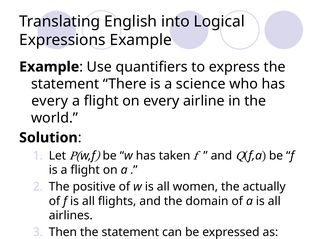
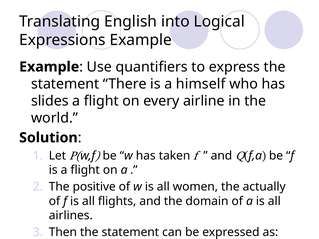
science: science -> himself
every at (50, 101): every -> slides
